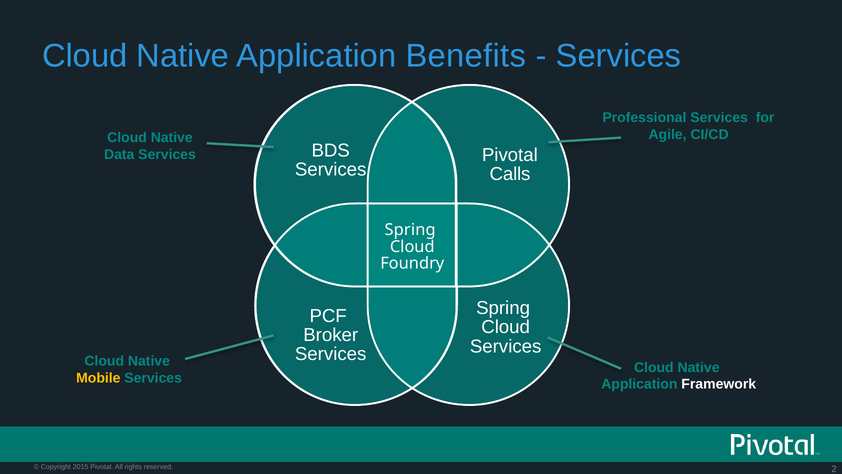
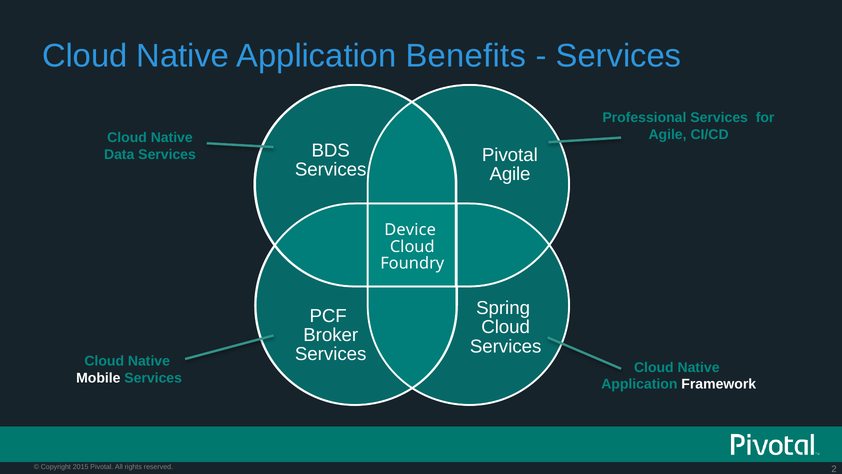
Calls at (510, 174): Calls -> Agile
Spring at (410, 230): Spring -> Device
Mobile colour: yellow -> white
